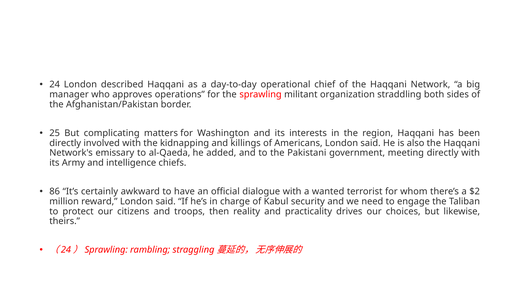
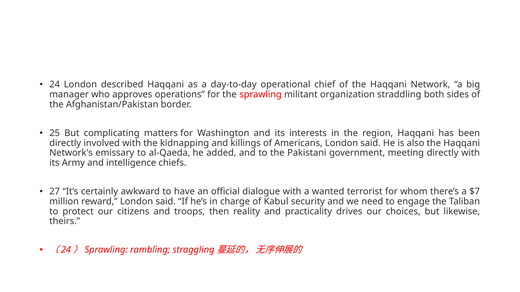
86: 86 -> 27
$2: $2 -> $7
